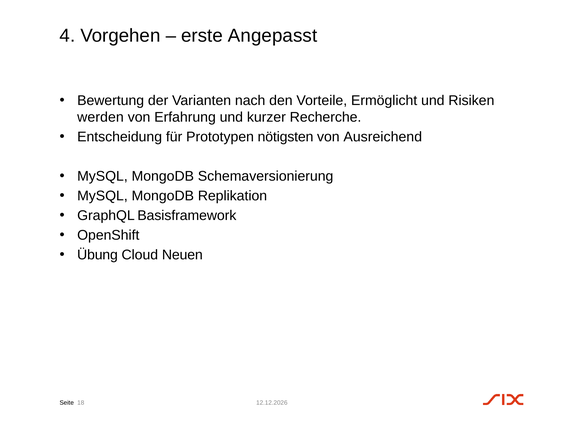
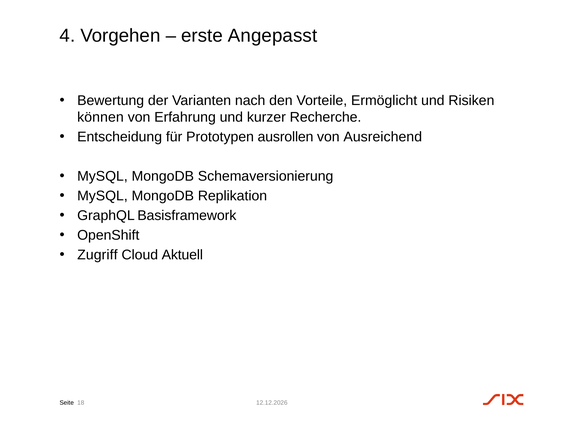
werden: werden -> können
nötigsten: nötigsten -> ausrollen
Übung: Übung -> Zugriff
Neuen: Neuen -> Aktuell
